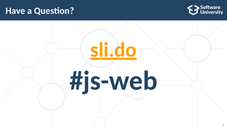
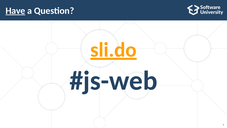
Have underline: none -> present
